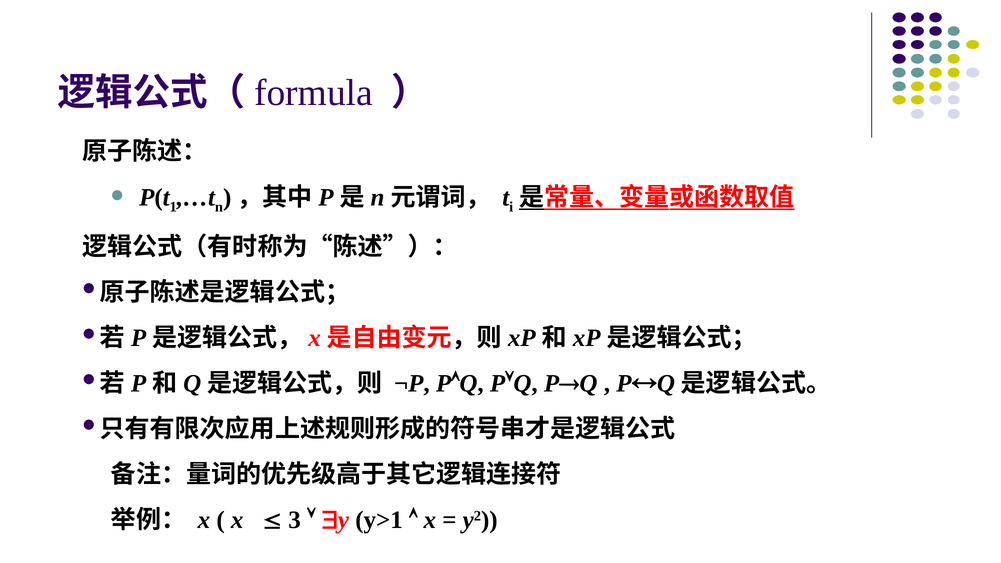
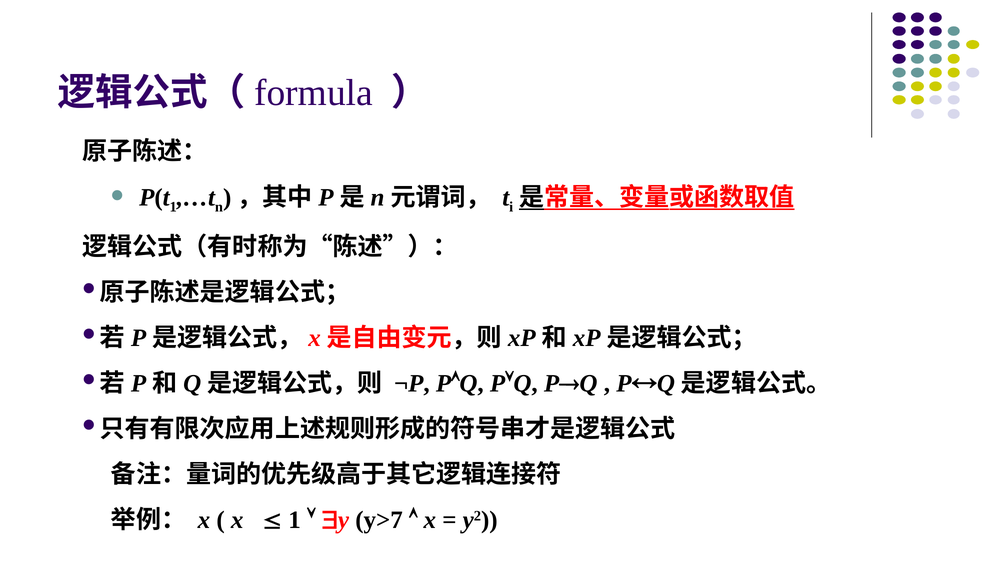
3 at (295, 520): 3 -> 1
y>1: y>1 -> y>7
